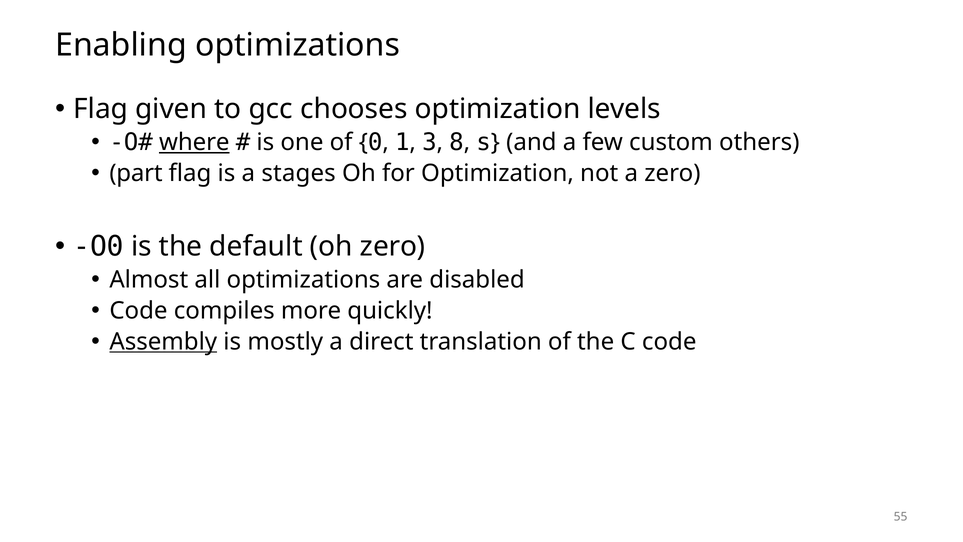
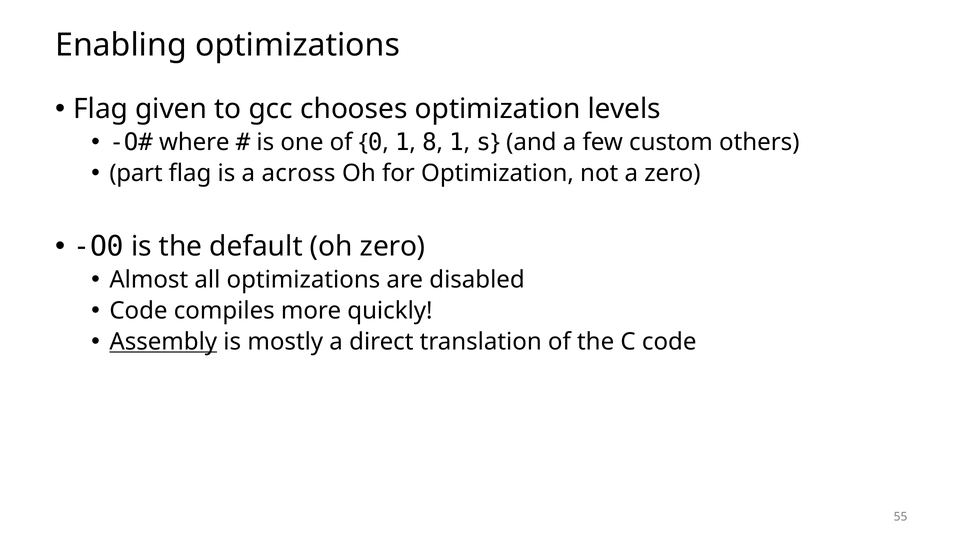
where underline: present -> none
3: 3 -> 8
8 at (456, 142): 8 -> 1
stages: stages -> across
